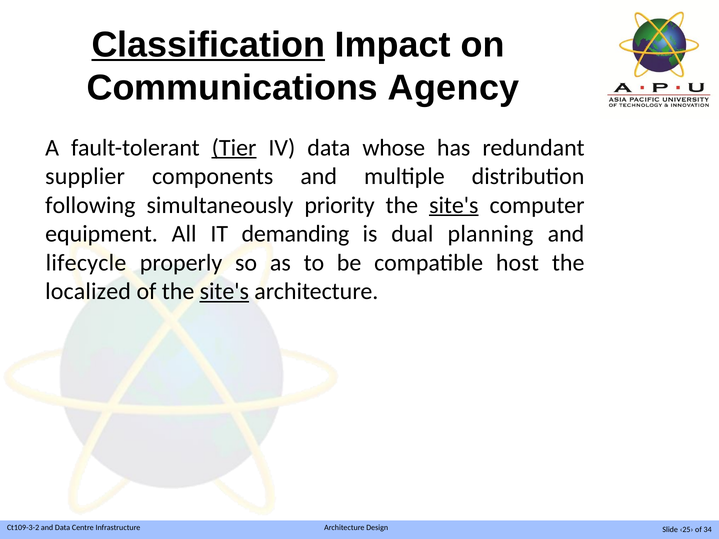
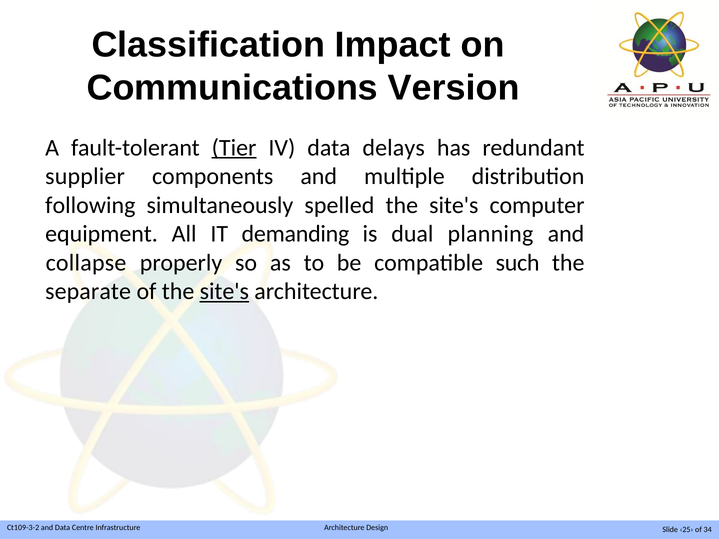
Classification underline: present -> none
Agency: Agency -> Version
whose: whose -> delays
priority: priority -> spelled
site's at (454, 205) underline: present -> none
lifecycle: lifecycle -> collapse
host: host -> such
localized: localized -> separate
